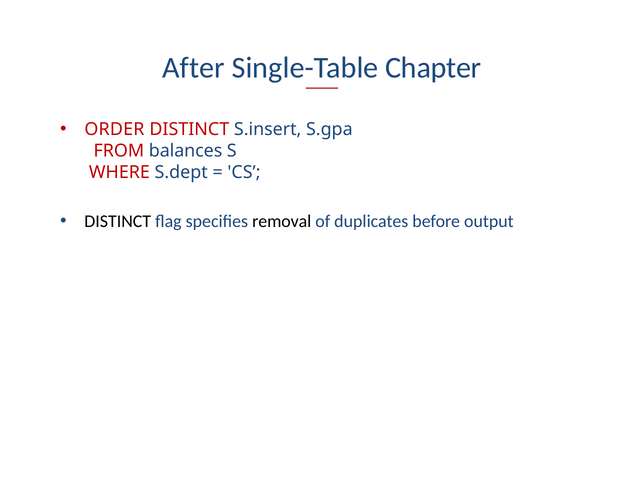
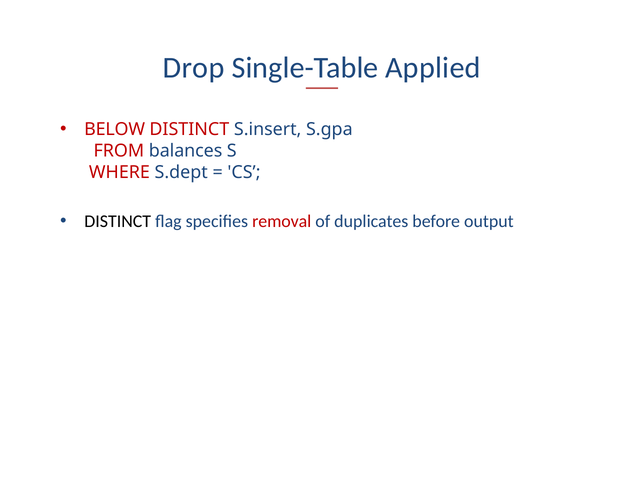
After: After -> Drop
Chapter: Chapter -> Applied
ORDER: ORDER -> BELOW
removal colour: black -> red
